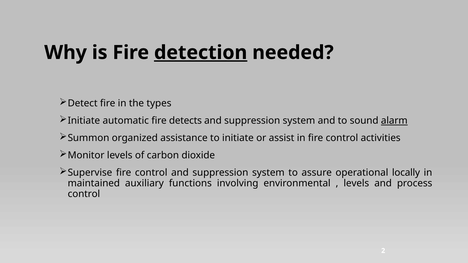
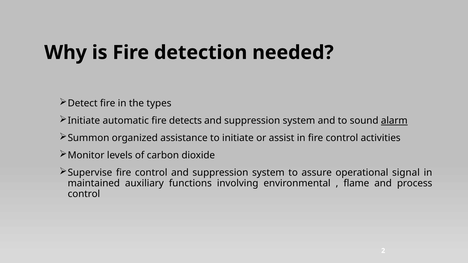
detection underline: present -> none
locally: locally -> signal
levels at (356, 183): levels -> flame
